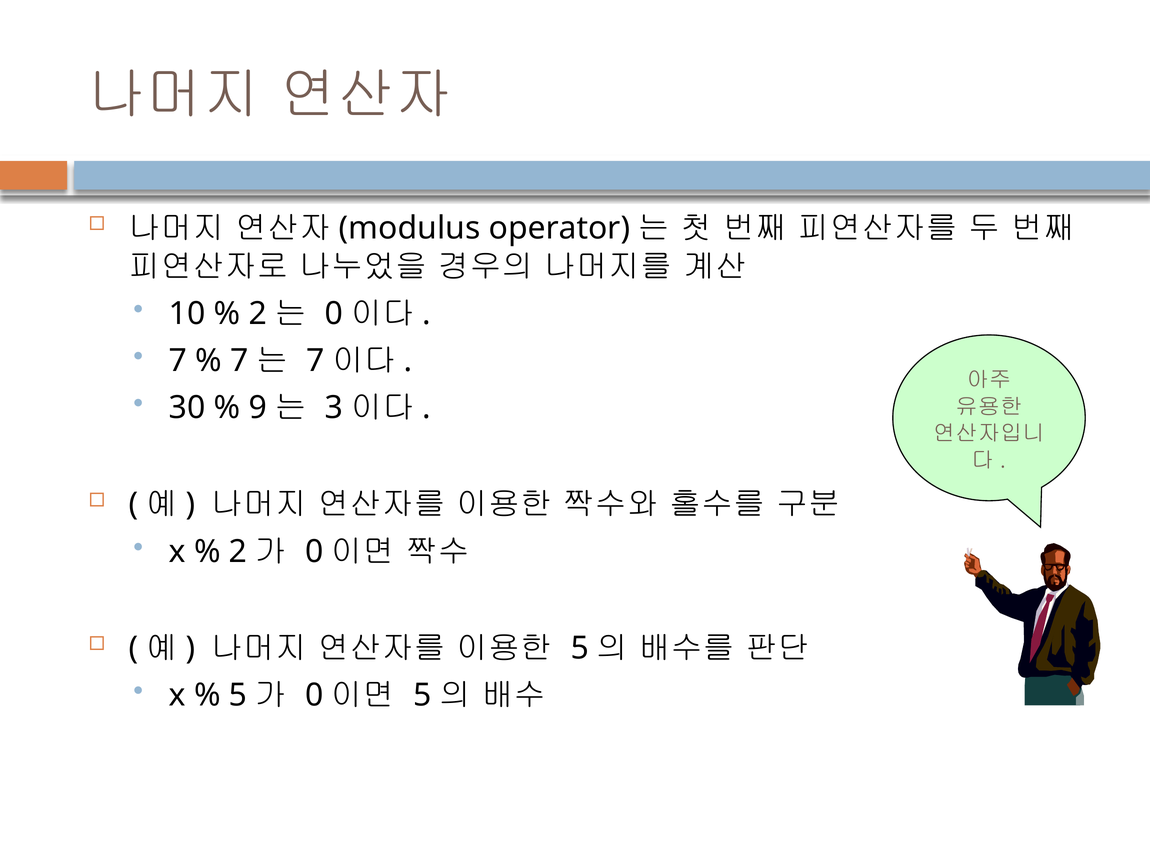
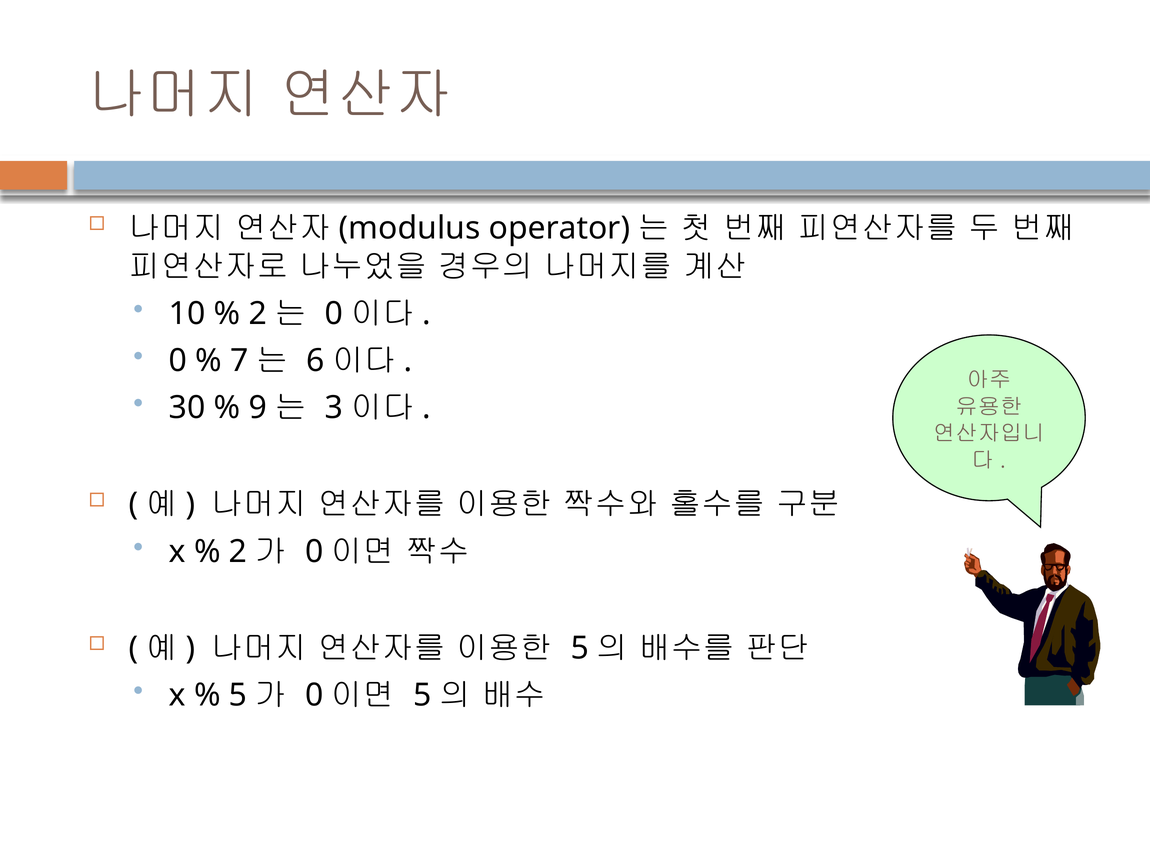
7 at (178, 361): 7 -> 0
7 at (316, 361): 7 -> 6
